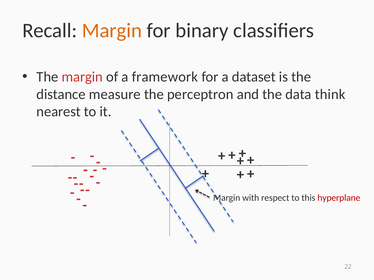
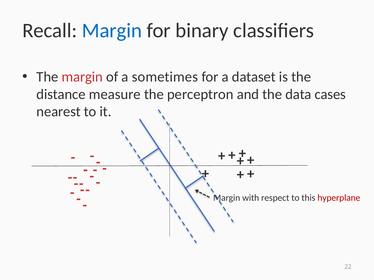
Margin at (112, 31) colour: orange -> blue
framework: framework -> sometimes
think: think -> cases
